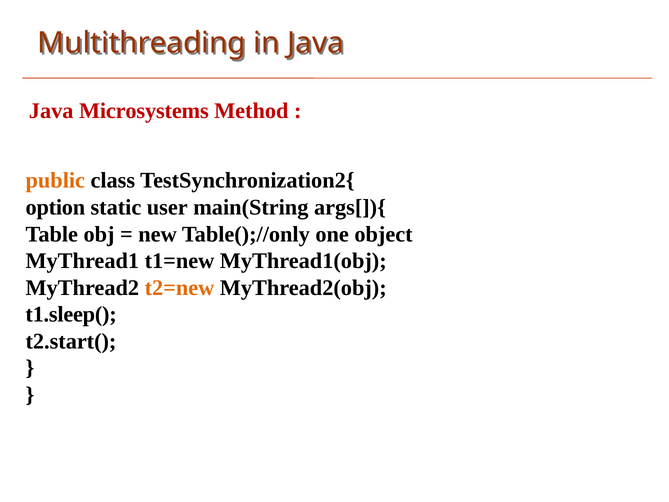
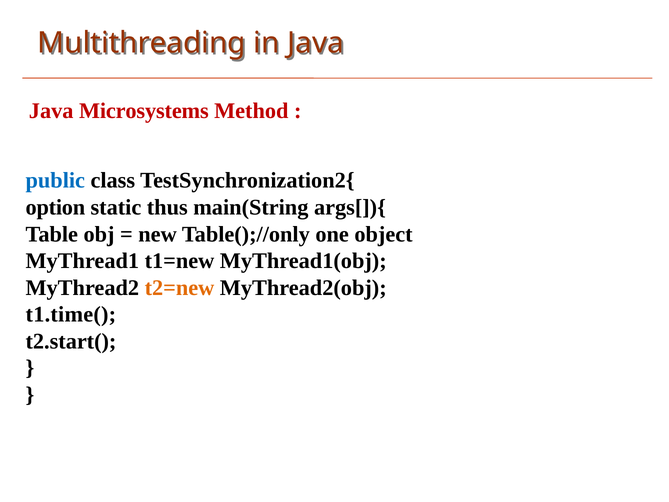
public colour: orange -> blue
user: user -> thus
t1.sleep(: t1.sleep( -> t1.time(
